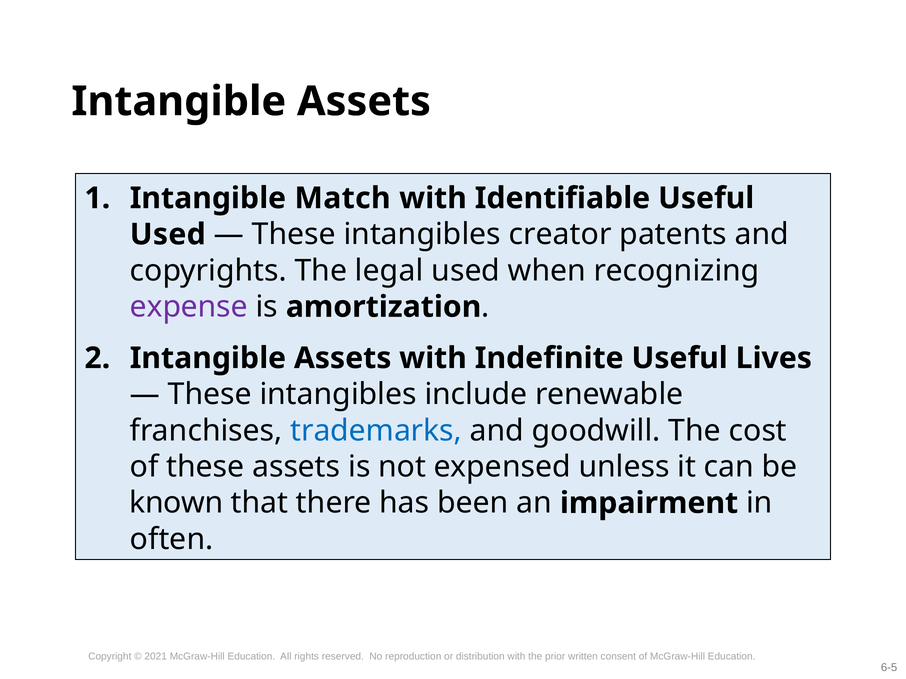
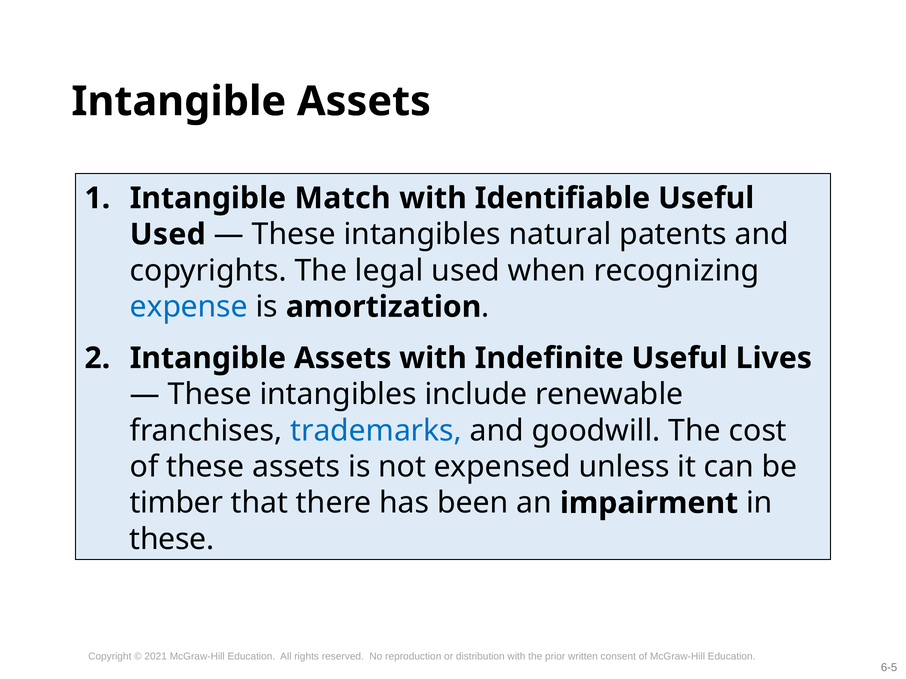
creator: creator -> natural
expense colour: purple -> blue
known: known -> timber
often at (172, 540): often -> these
